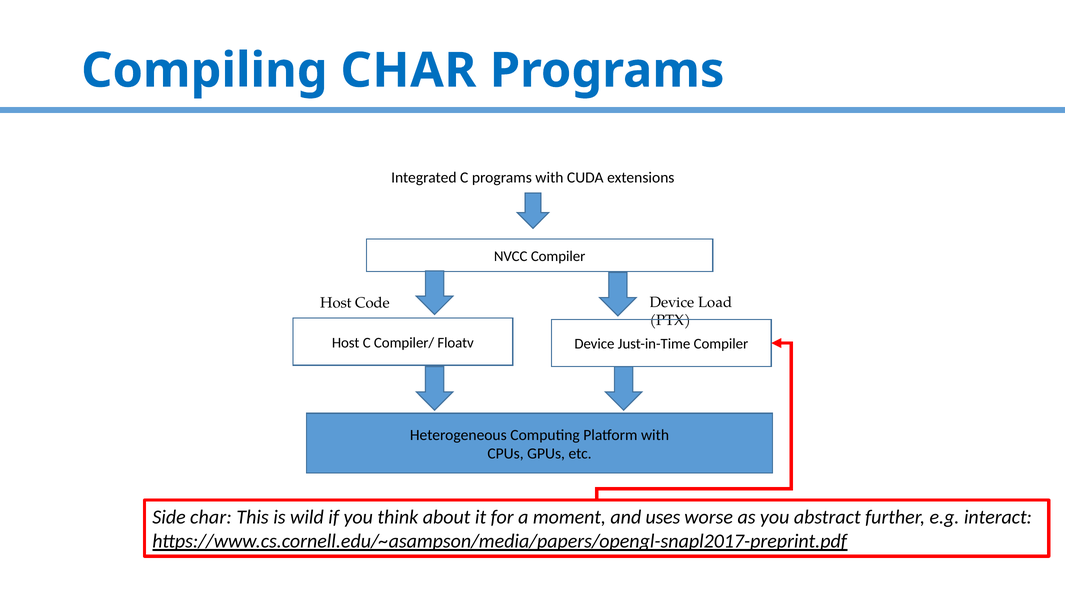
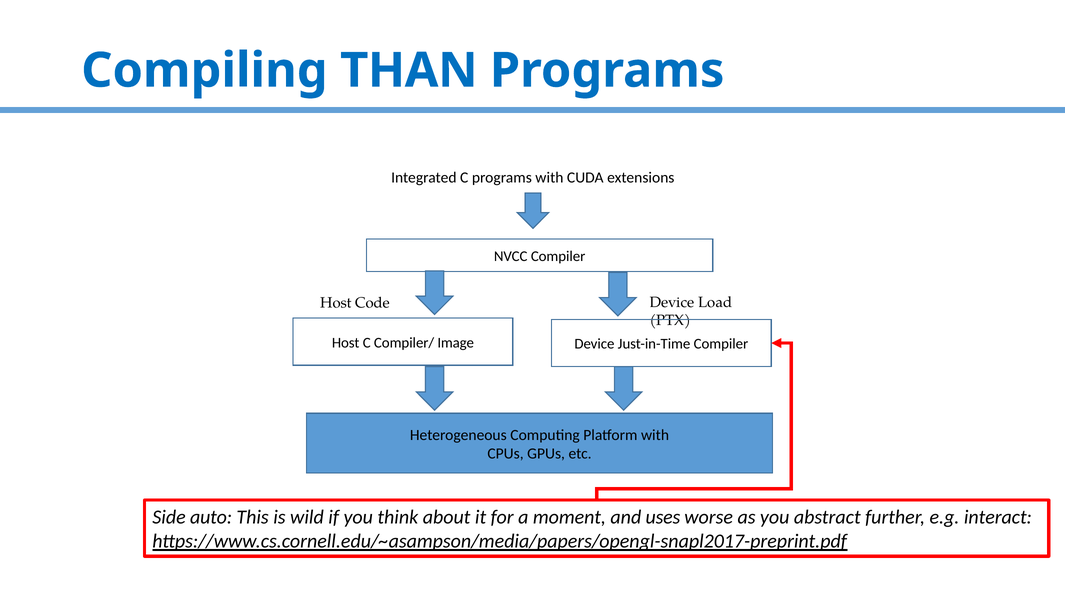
Compiling CHAR: CHAR -> THAN
Floatv: Floatv -> Image
Side char: char -> auto
